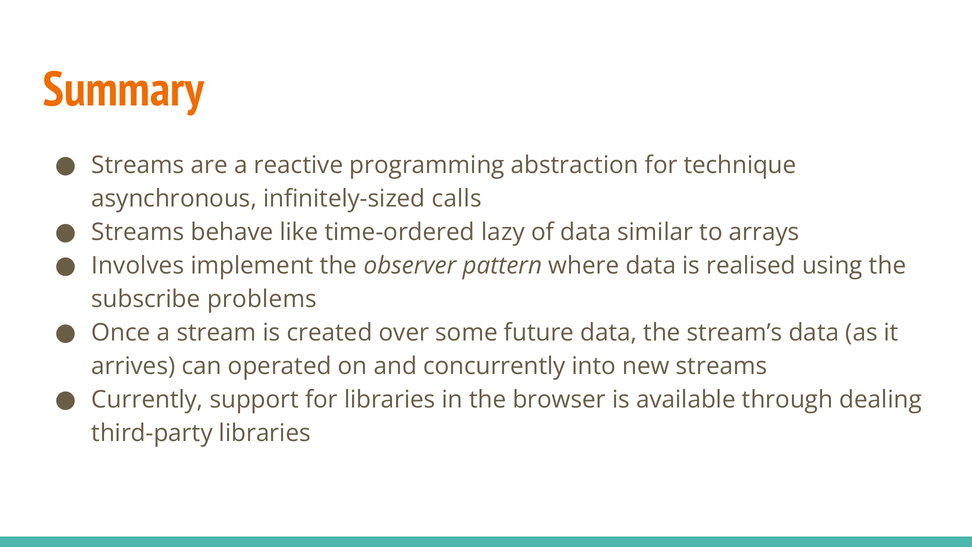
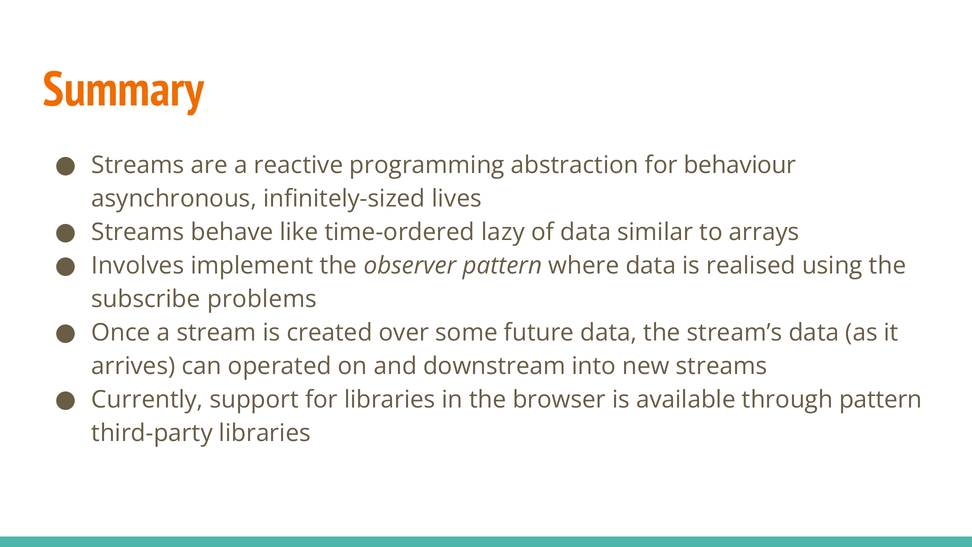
technique: technique -> behaviour
calls: calls -> lives
concurrently: concurrently -> downstream
through dealing: dealing -> pattern
